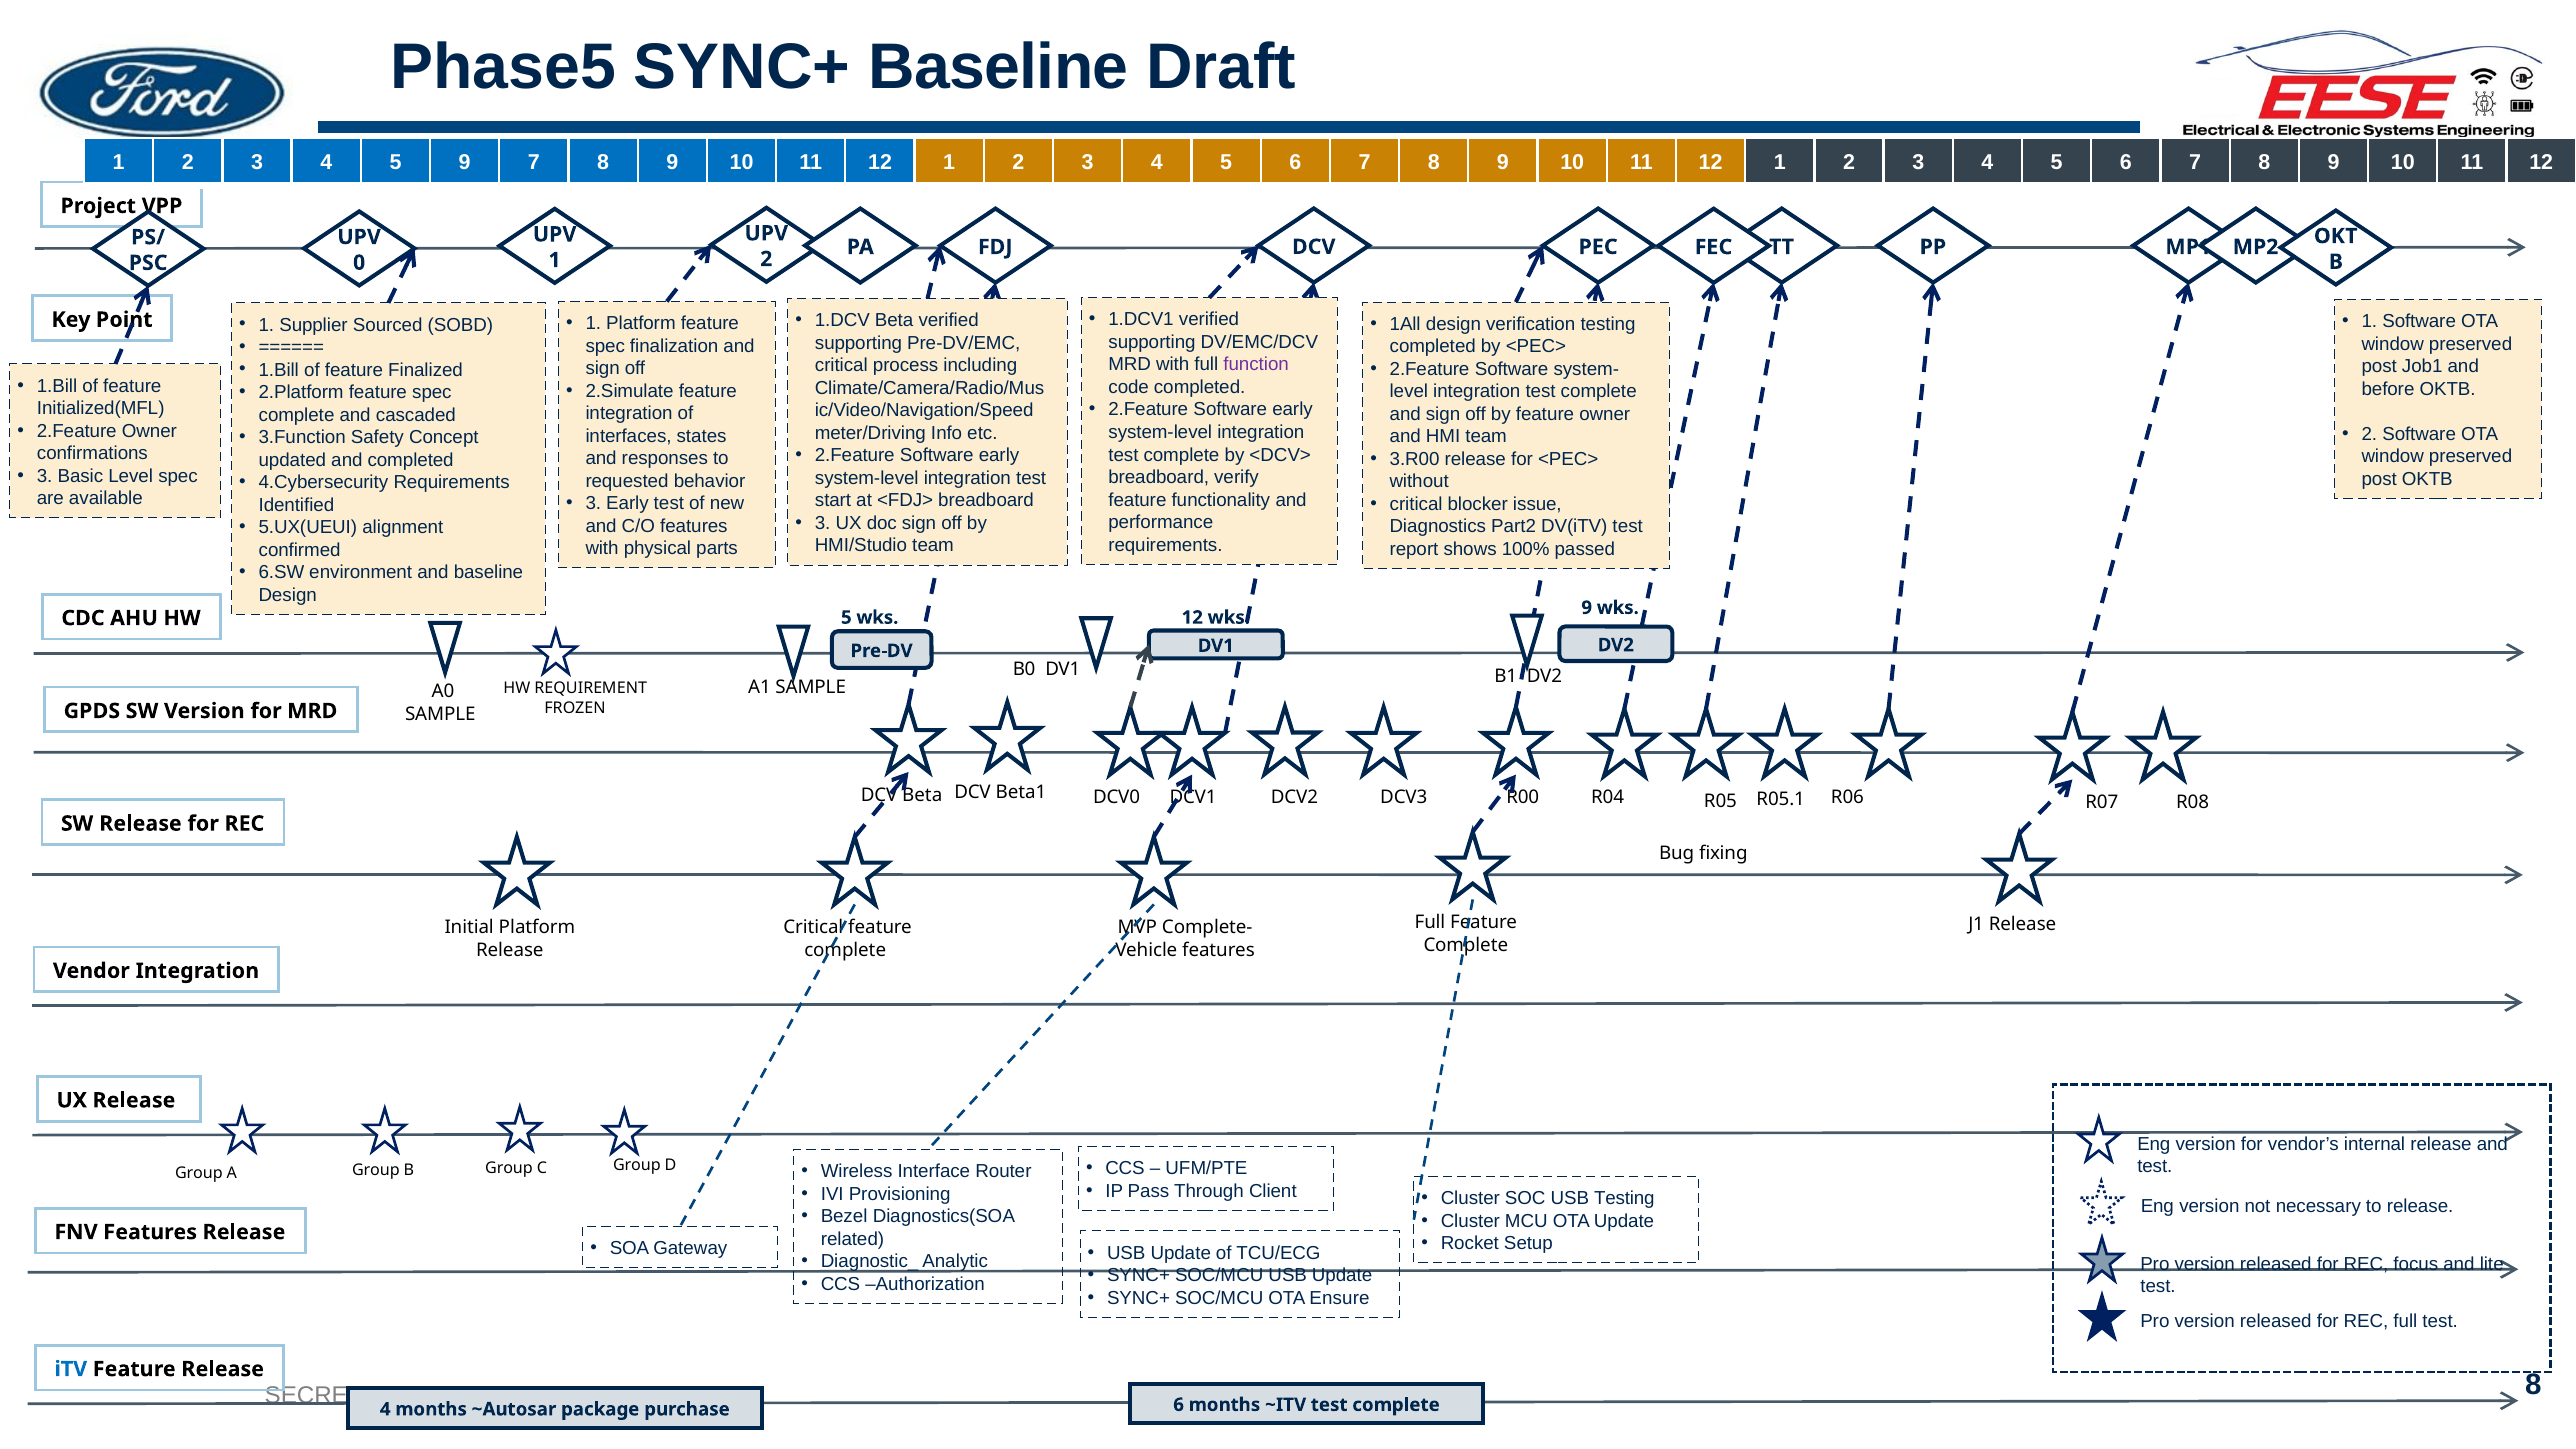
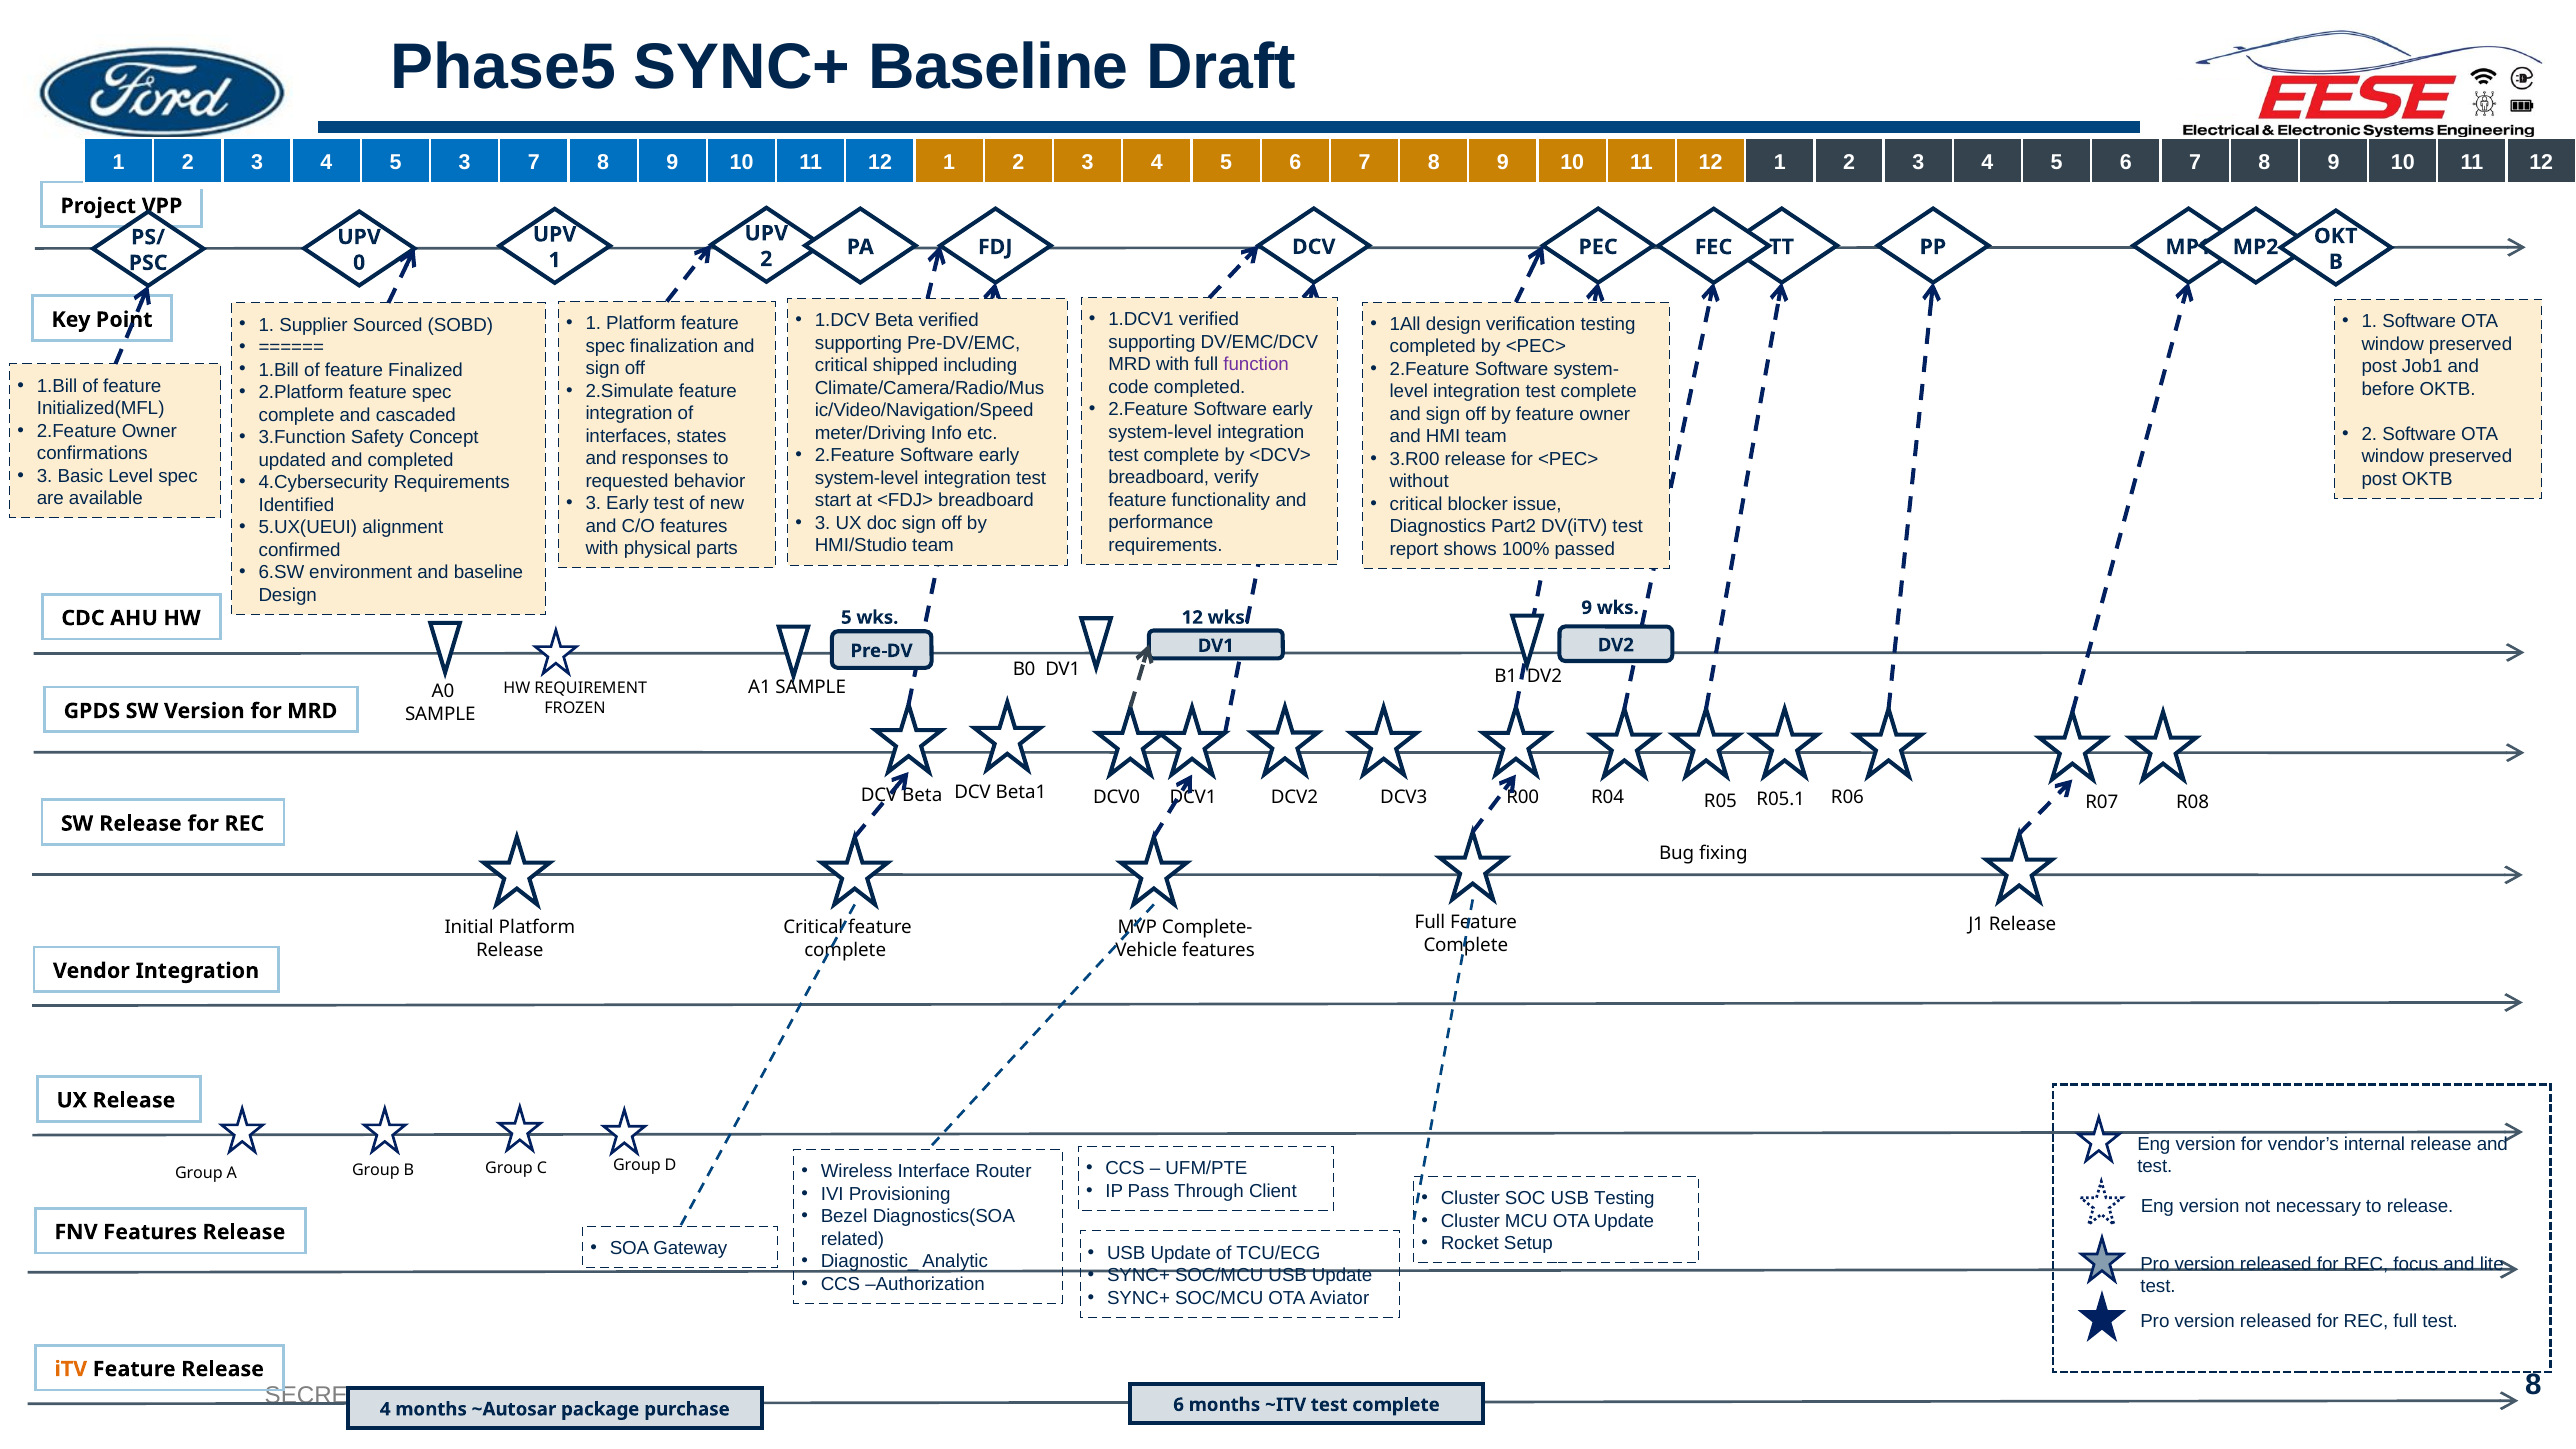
5 9: 9 -> 3
process: process -> shipped
Ensure: Ensure -> Aviator
iTV colour: blue -> orange
